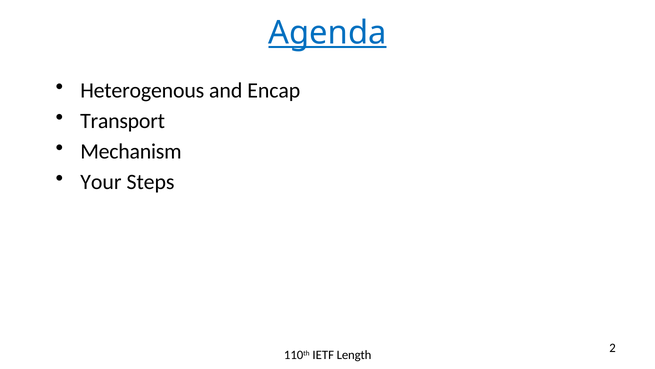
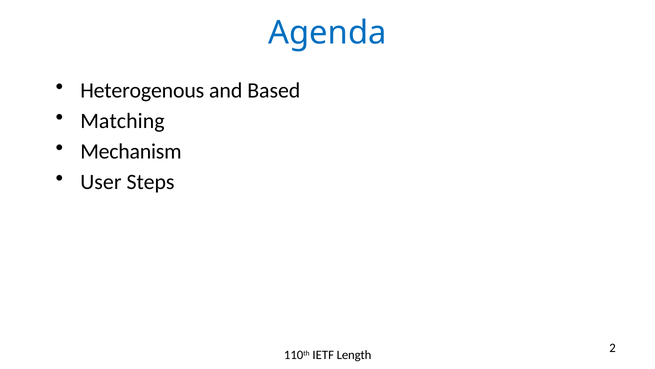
Agenda underline: present -> none
Encap: Encap -> Based
Transport: Transport -> Matching
Your: Your -> User
